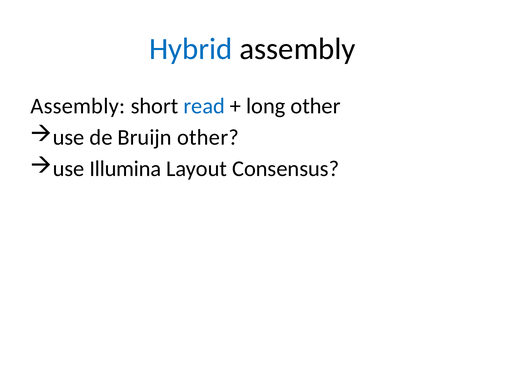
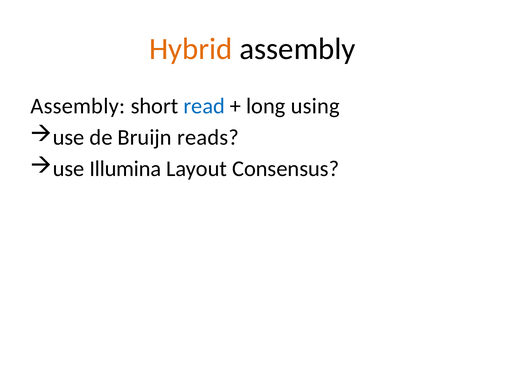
Hybrid colour: blue -> orange
long other: other -> using
Bruijn other: other -> reads
